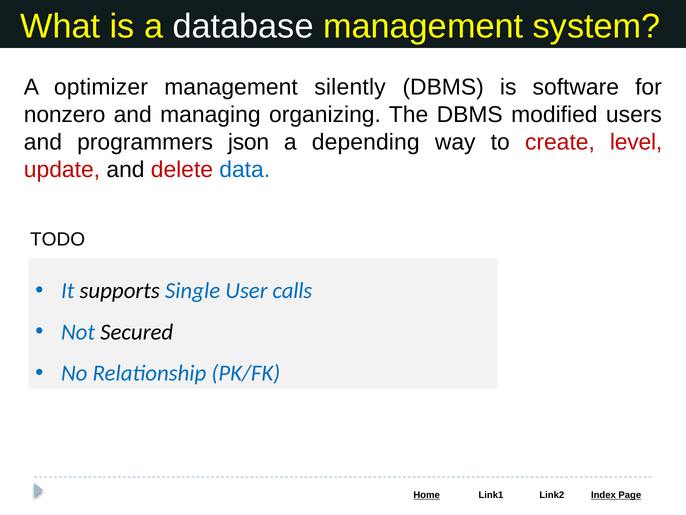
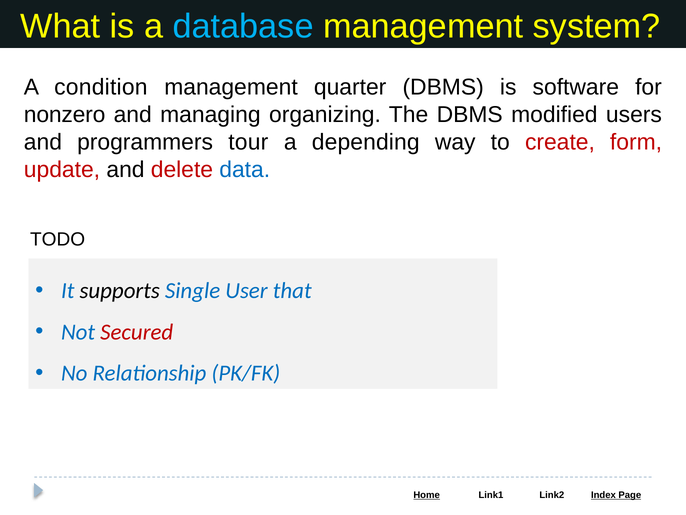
database colour: white -> light blue
optimizer: optimizer -> condition
silently: silently -> quarter
json: json -> tour
level: level -> form
calls: calls -> that
Secured colour: black -> red
